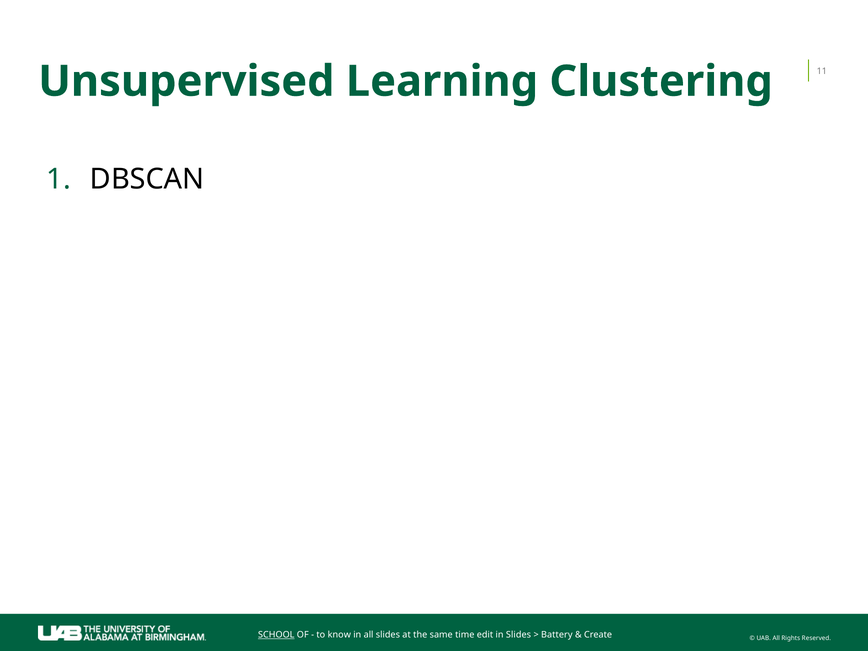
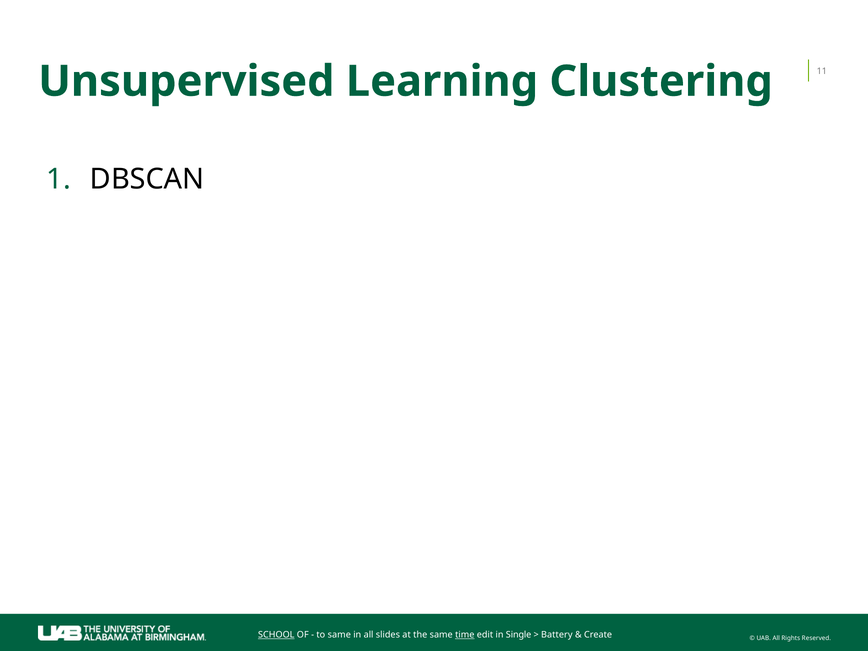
to know: know -> same
time underline: none -> present
in Slides: Slides -> Single
